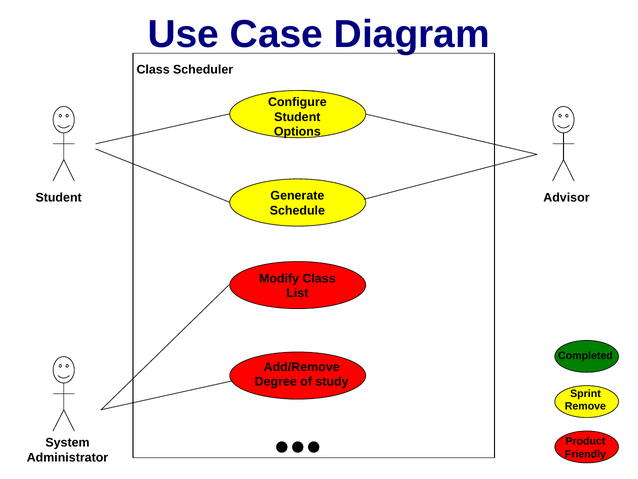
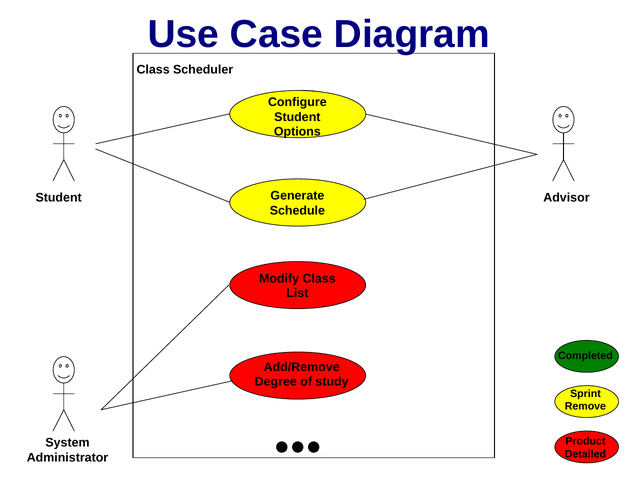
Friendly: Friendly -> Detailed
